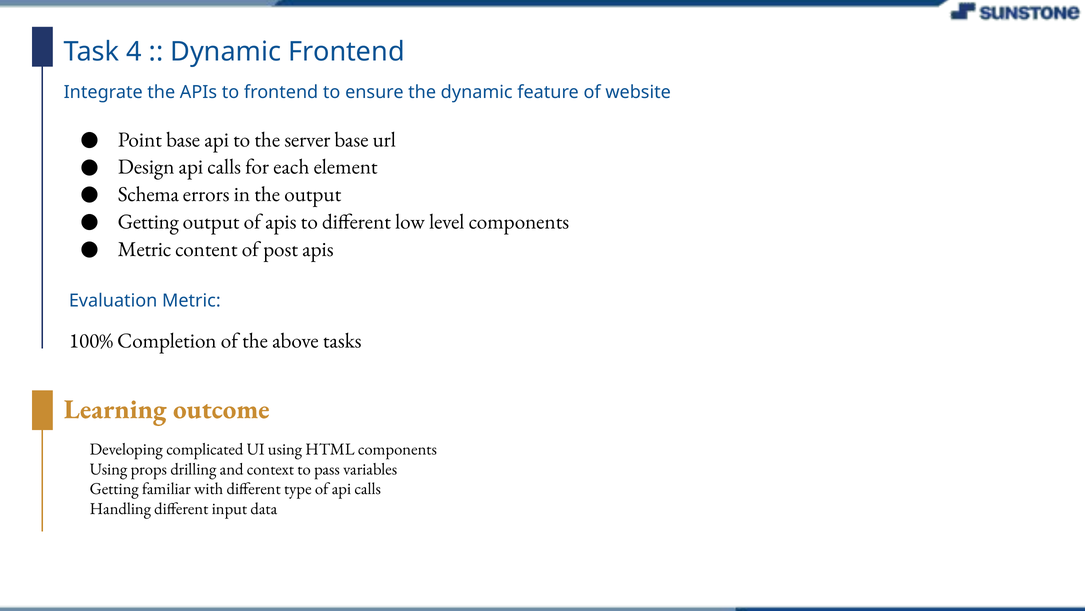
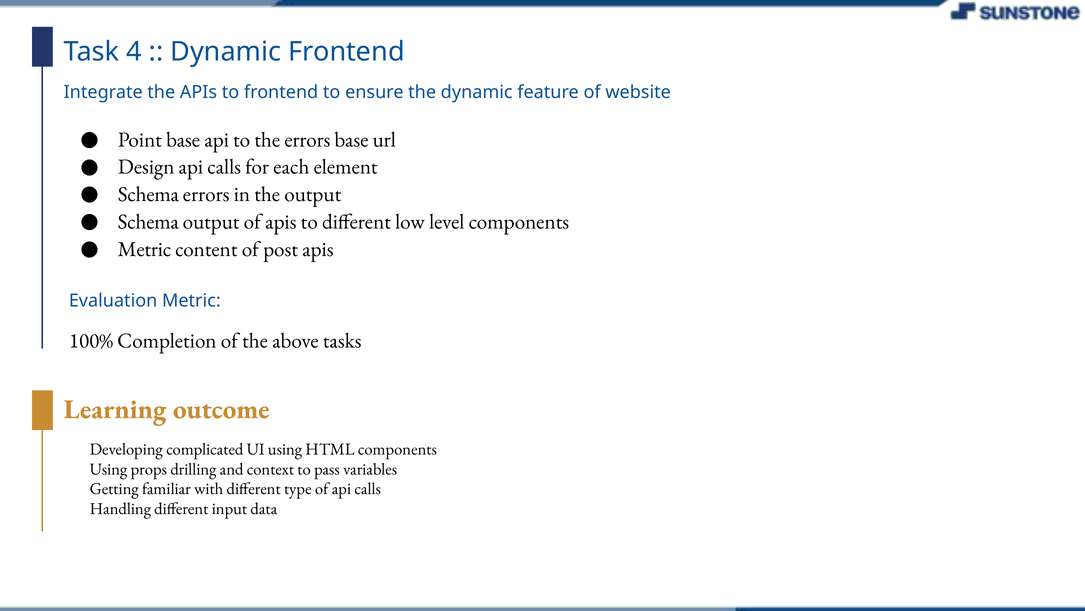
the server: server -> errors
Getting at (148, 221): Getting -> Schema
